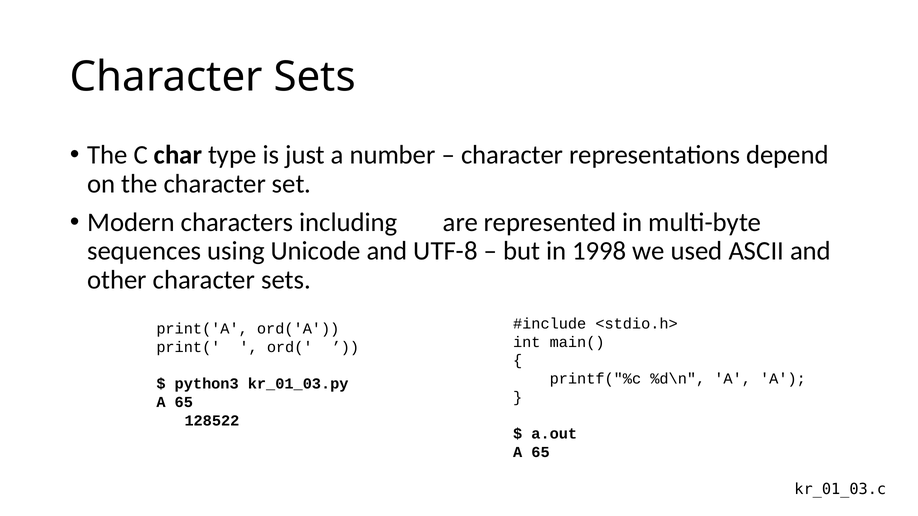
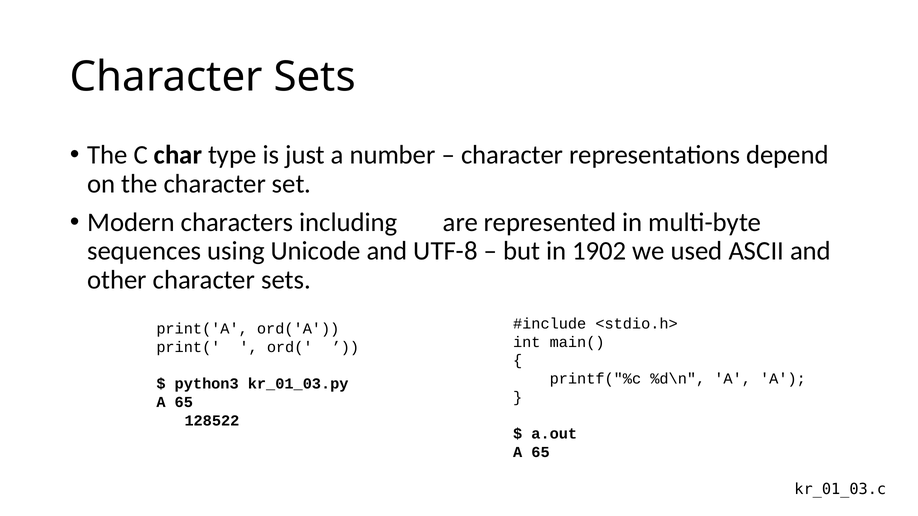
1998: 1998 -> 1902
